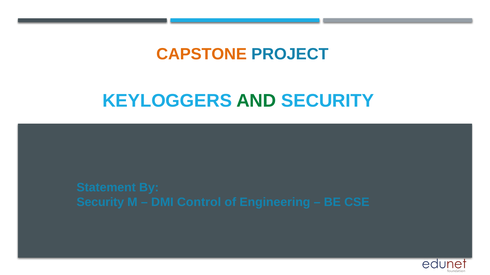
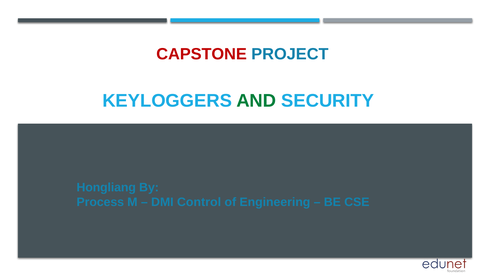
CAPSTONE colour: orange -> red
Statement: Statement -> Hongliang
Security at (100, 203): Security -> Process
